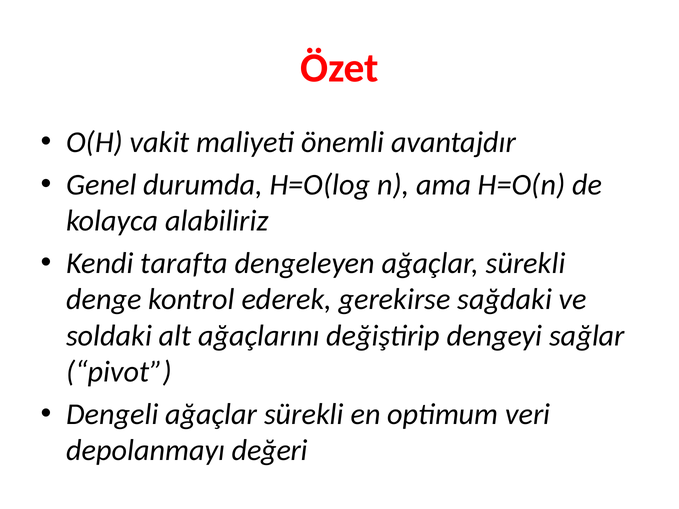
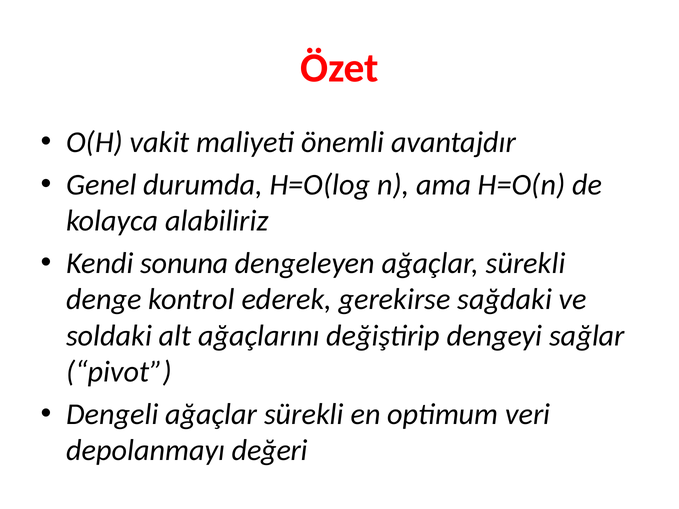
tarafta: tarafta -> sonuna
